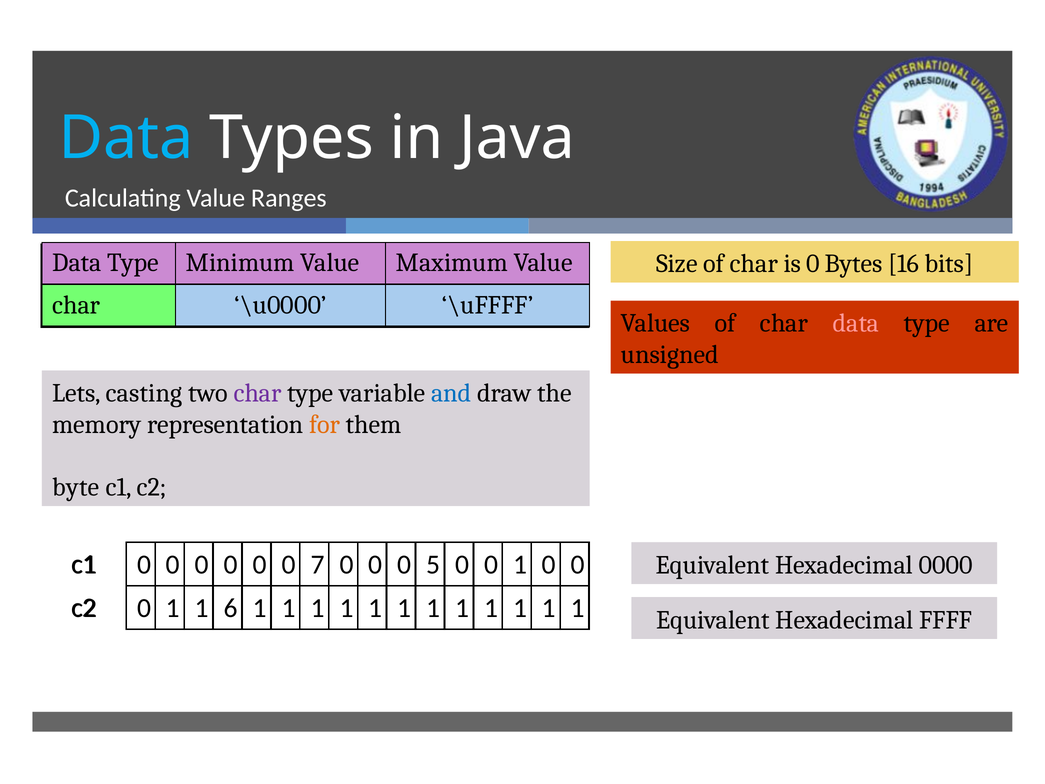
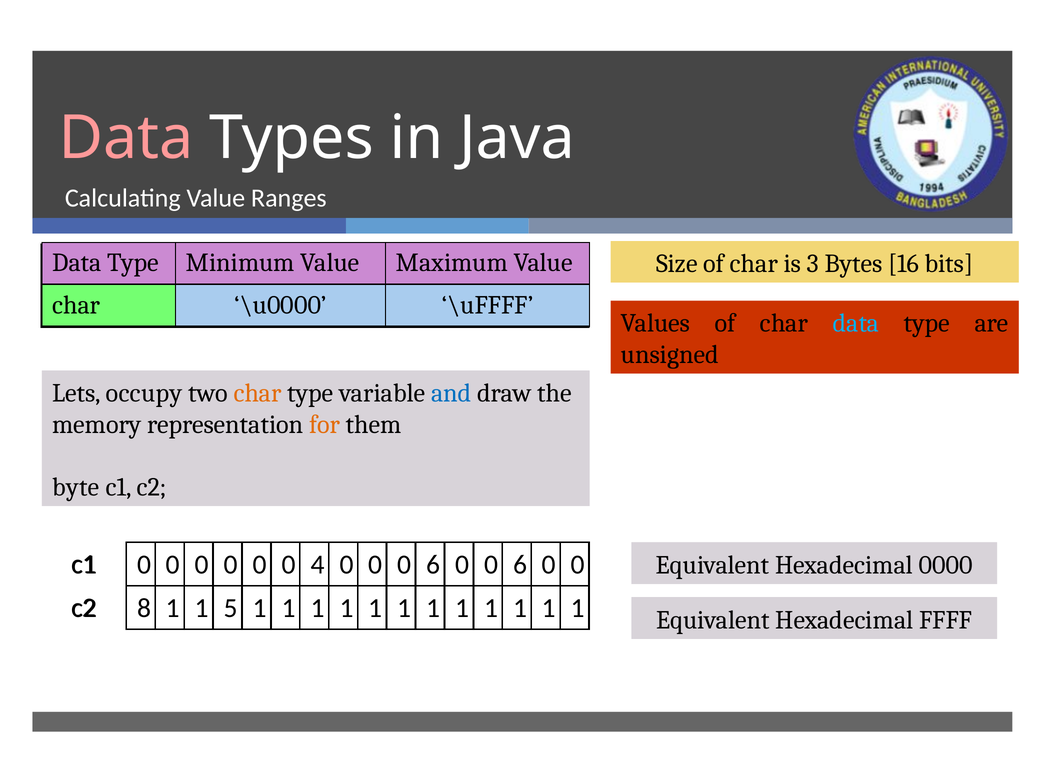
Data at (126, 138) colour: light blue -> pink
is 0: 0 -> 3
data at (856, 323) colour: pink -> light blue
casting: casting -> occupy
char at (258, 393) colour: purple -> orange
7: 7 -> 4
0 0 0 5: 5 -> 6
1 at (520, 564): 1 -> 6
0 at (144, 608): 0 -> 8
6: 6 -> 5
